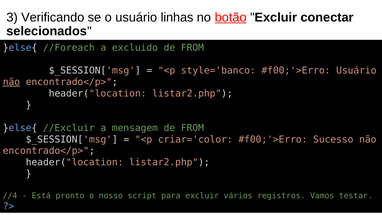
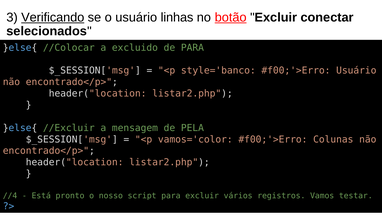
Verificando underline: none -> present
//Foreach: //Foreach -> //Colocar
FROM at (192, 48): FROM -> PARA
não at (11, 82) underline: present -> none
mensagem de FROM: FROM -> PELA
criar='color: criar='color -> vamos='color
Sucesso: Sucesso -> Colunas
